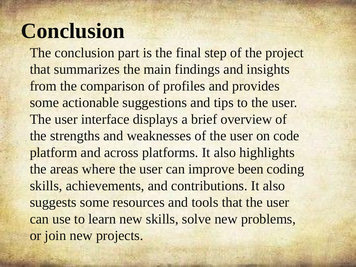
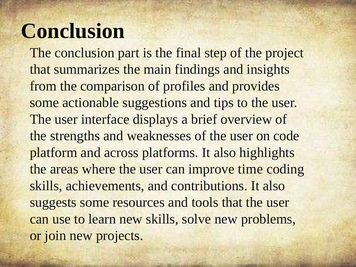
been: been -> time
